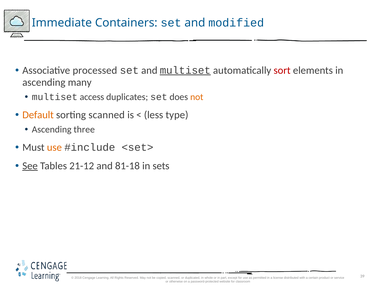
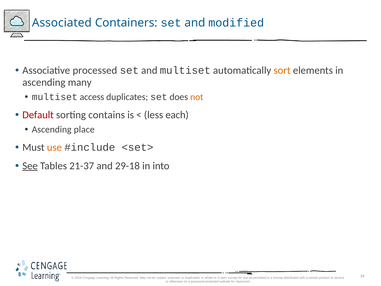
Immediate: Immediate -> Associated
multiset at (185, 70) underline: present -> none
sort colour: red -> orange
Default colour: orange -> red
sorting scanned: scanned -> contains
type: type -> each
three: three -> place
21-12: 21-12 -> 21-37
81-18: 81-18 -> 29-18
sets: sets -> into
